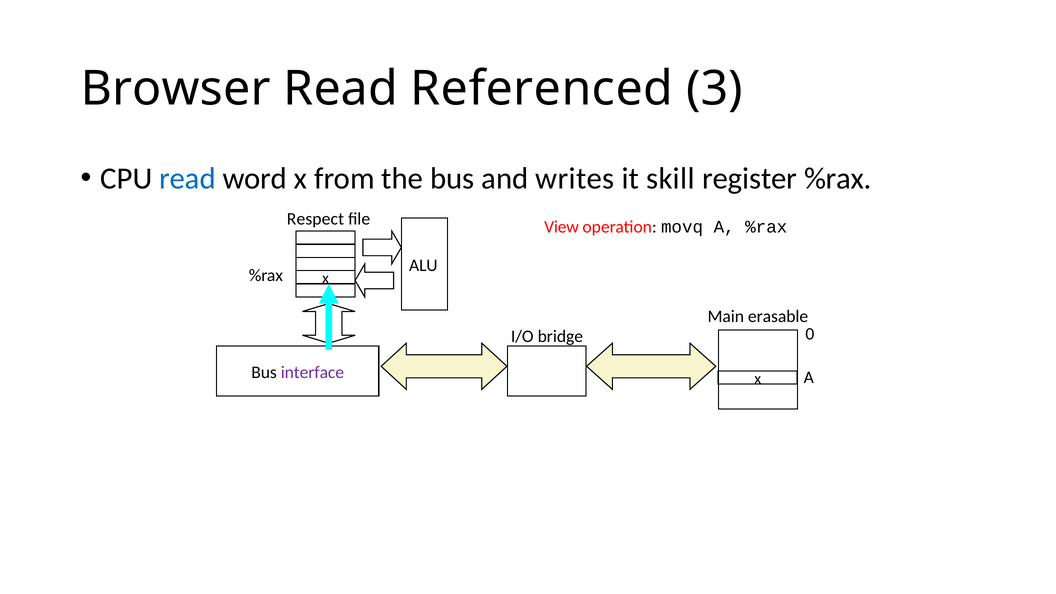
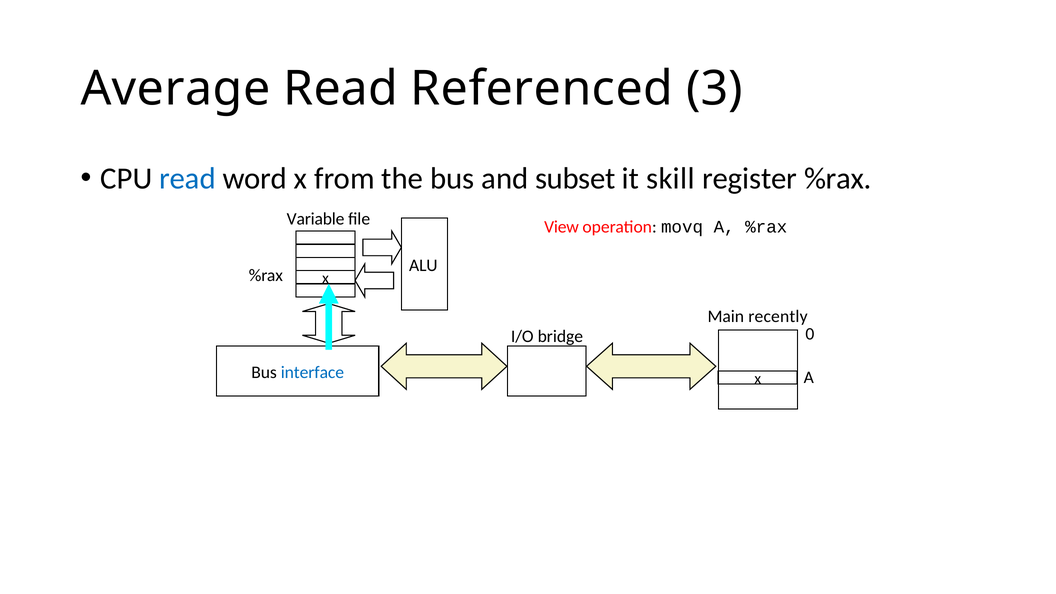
Browser: Browser -> Average
writes: writes -> subset
Respect: Respect -> Variable
erasable: erasable -> recently
interface colour: purple -> blue
